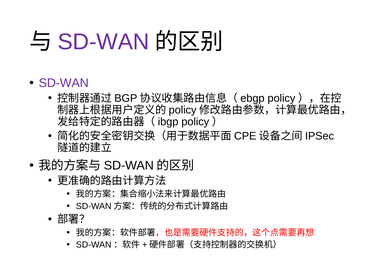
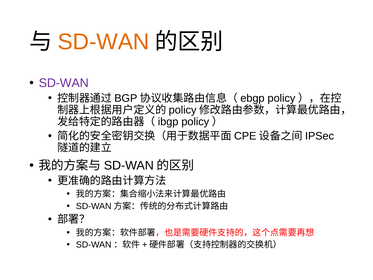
SD-WAN at (103, 42) colour: purple -> orange
